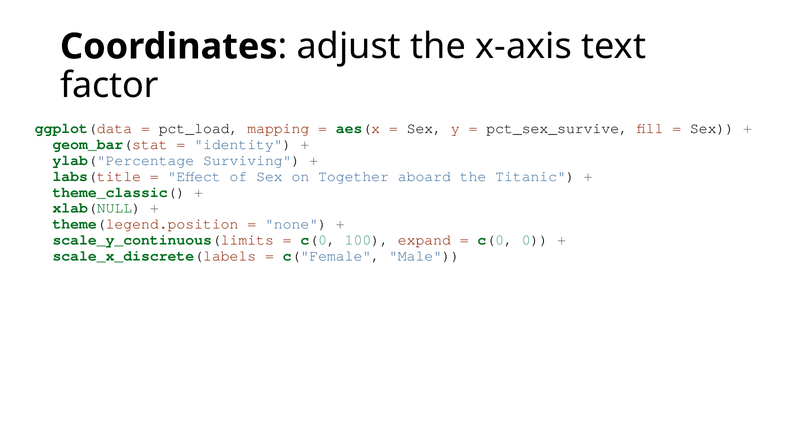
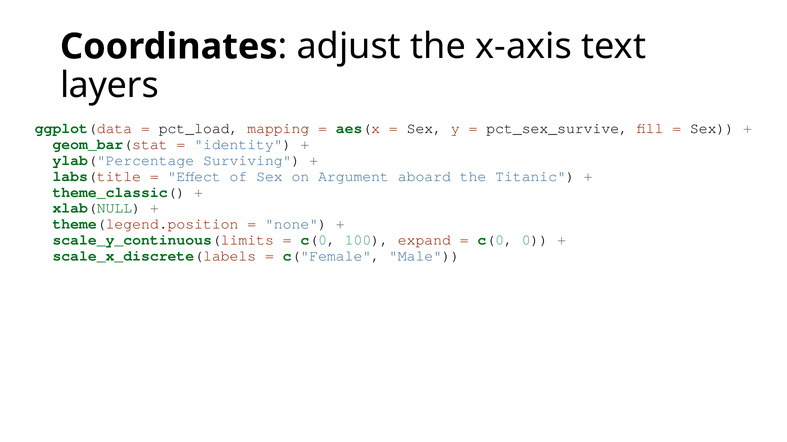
factor: factor -> layers
Together: Together -> Argument
